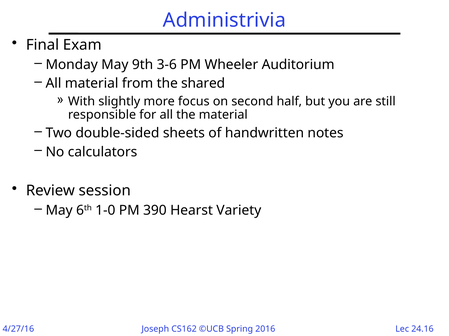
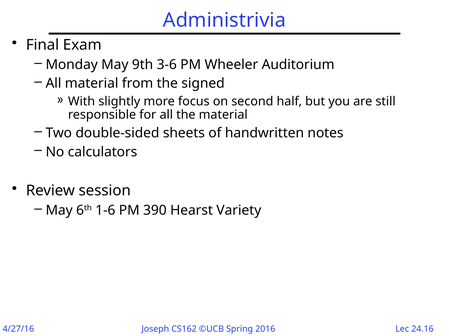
shared: shared -> signed
1-0: 1-0 -> 1-6
